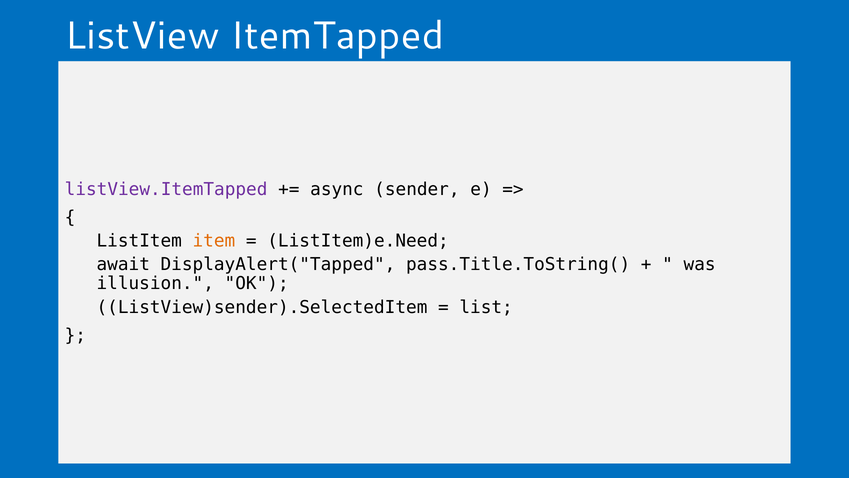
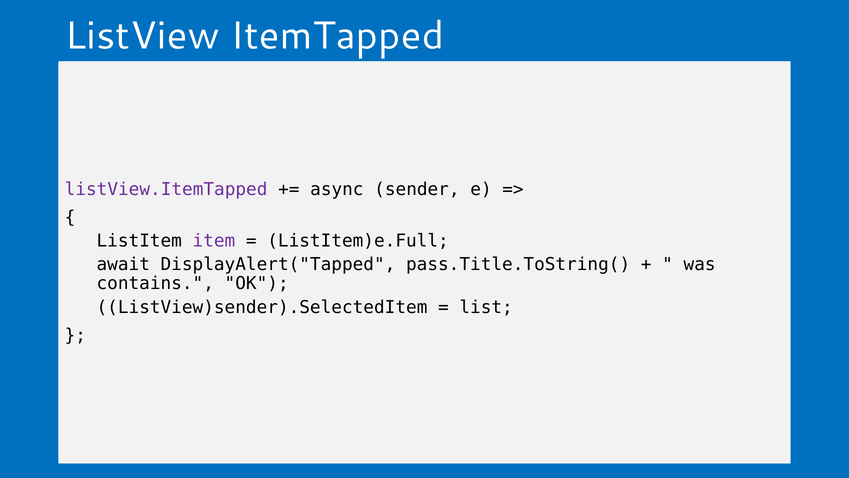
item colour: orange -> purple
ListItem)e.Need: ListItem)e.Need -> ListItem)e.Full
illusion: illusion -> contains
